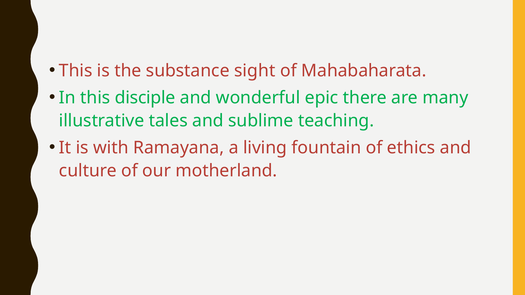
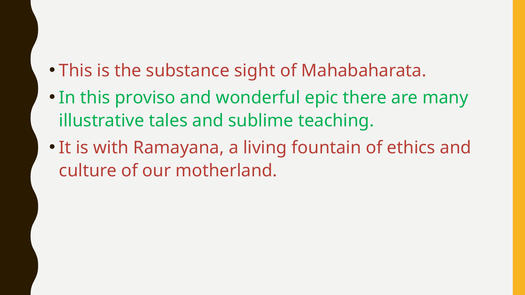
disciple: disciple -> proviso
